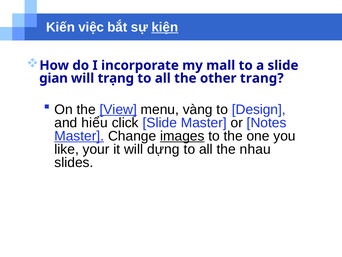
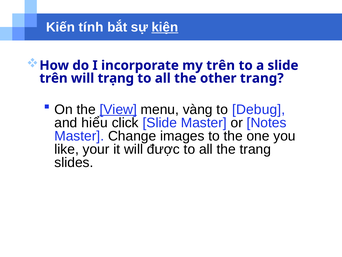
việc: việc -> tính
my mall: mall -> trên
gian at (54, 78): gian -> trên
Design: Design -> Debug
Master at (79, 136) underline: present -> none
images underline: present -> none
dựng: dựng -> được
the nhau: nhau -> trang
